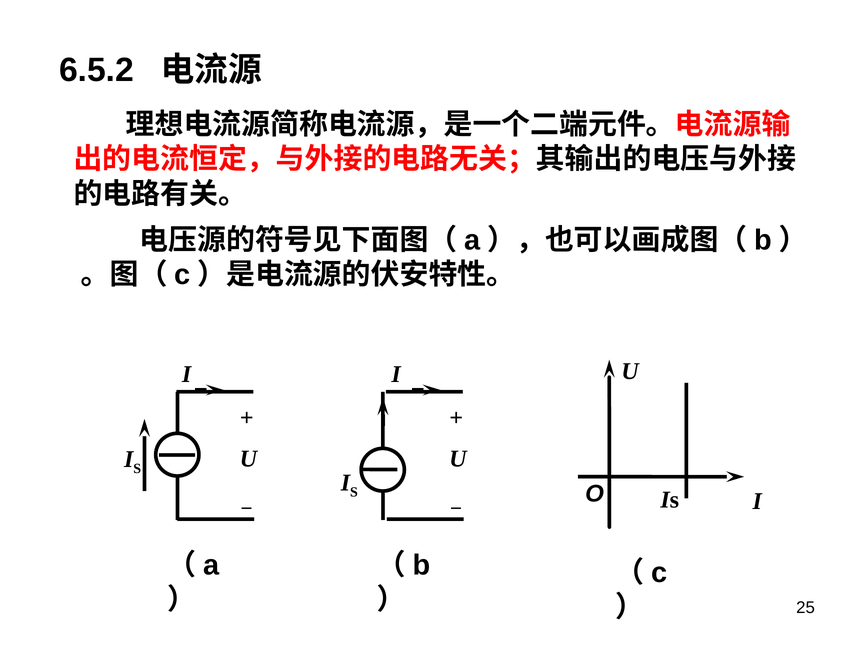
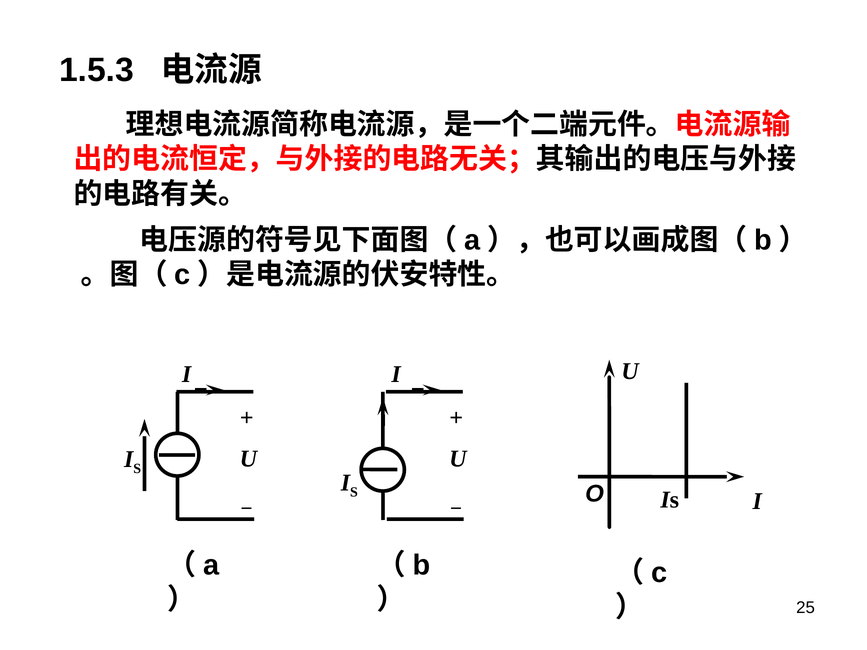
6.5.2: 6.5.2 -> 1.5.3
